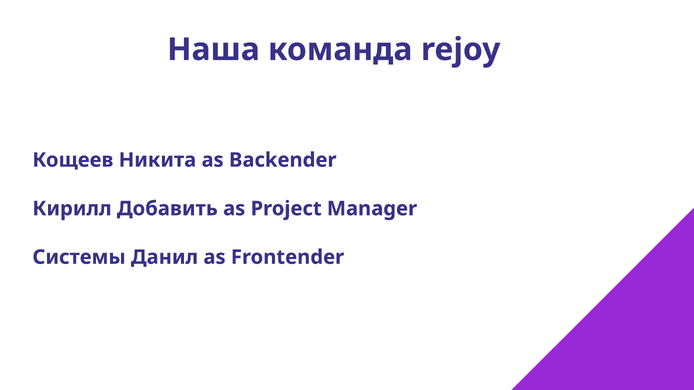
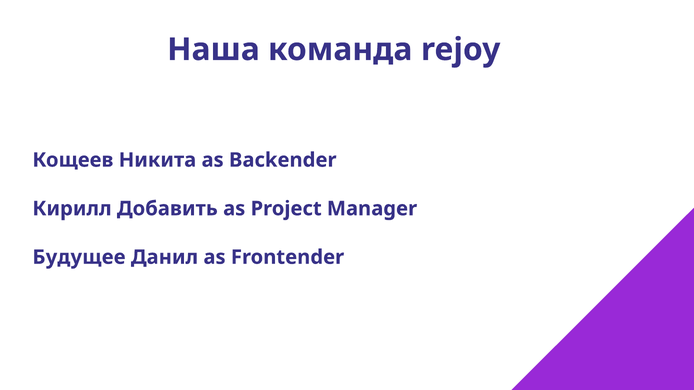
Системы: Системы -> Будущее
